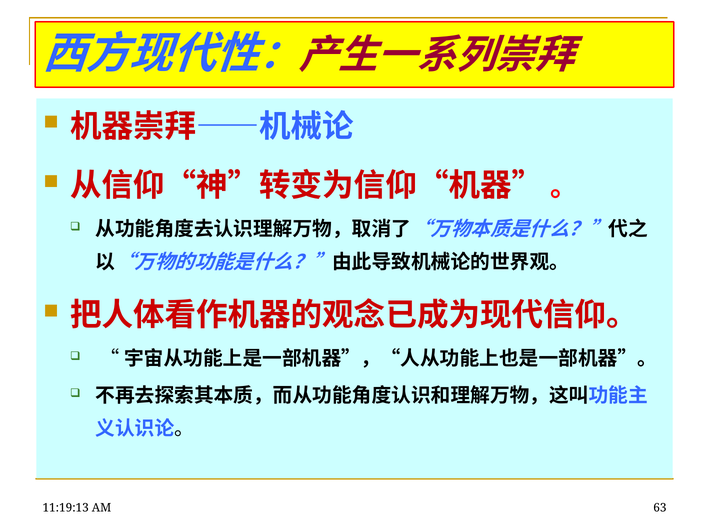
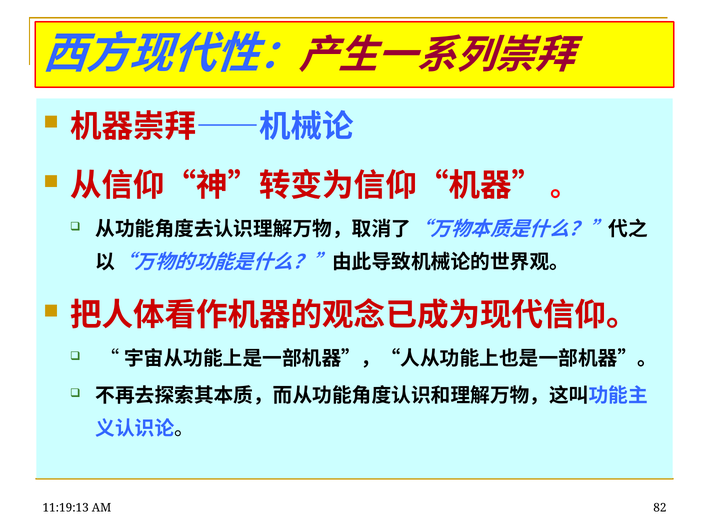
63: 63 -> 82
